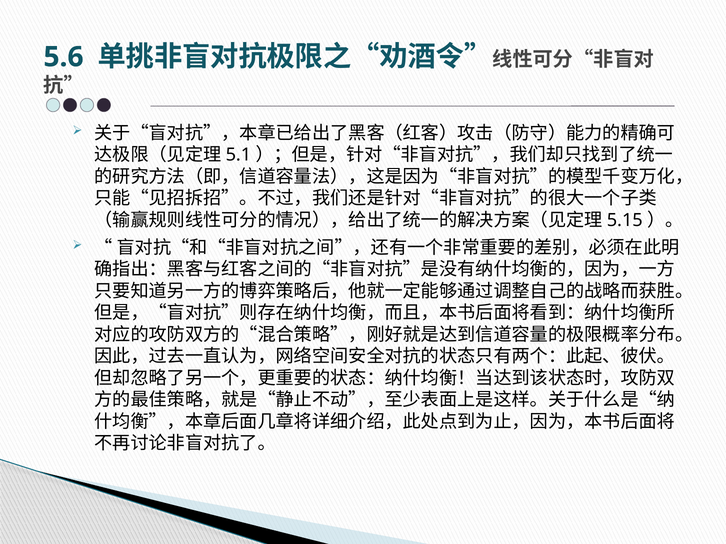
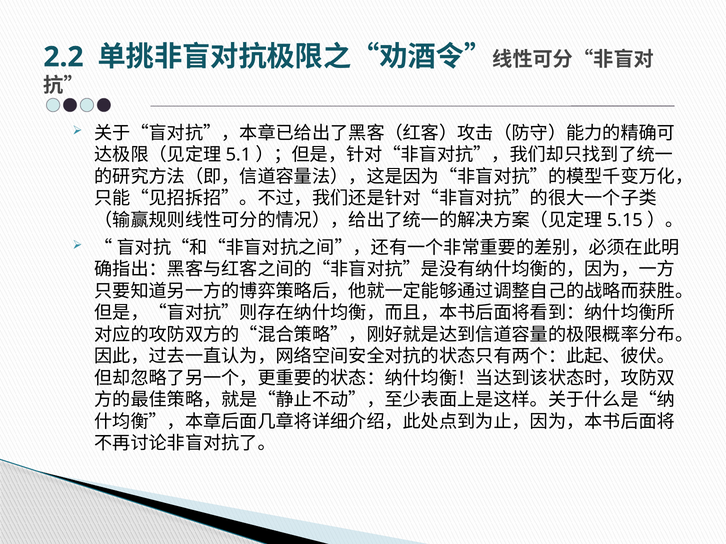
5.6: 5.6 -> 2.2
